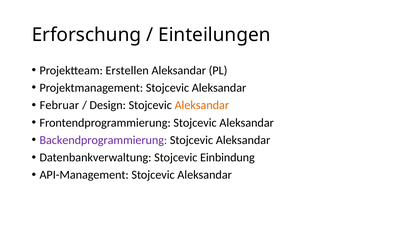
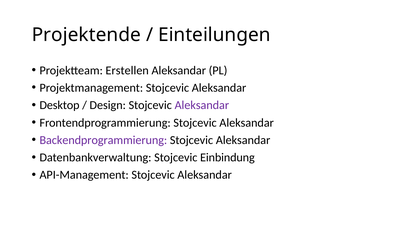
Erforschung: Erforschung -> Projektende
Februar: Februar -> Desktop
Aleksandar at (202, 105) colour: orange -> purple
